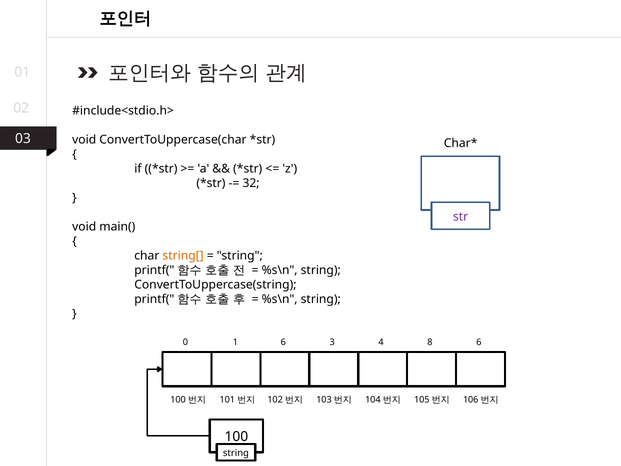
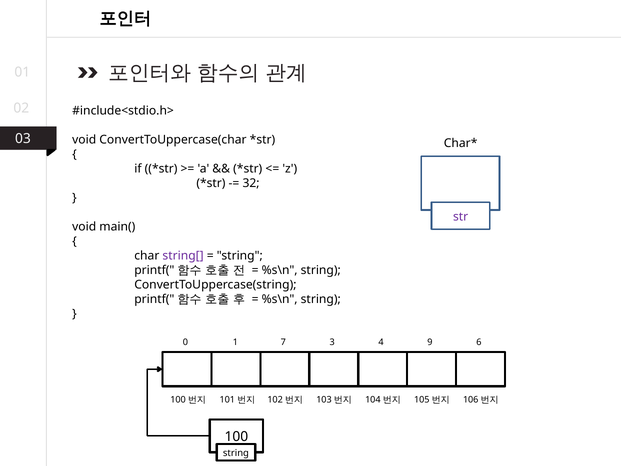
string[ colour: orange -> purple
1 6: 6 -> 7
8: 8 -> 9
